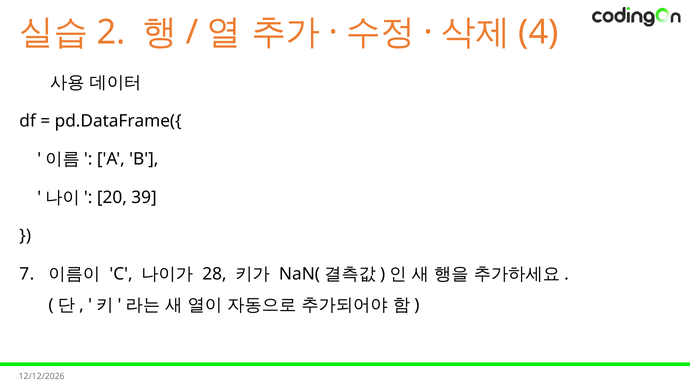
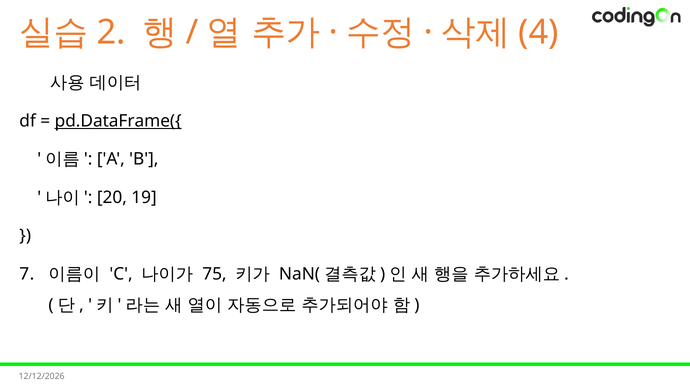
pd.DataFrame({ underline: none -> present
39: 39 -> 19
28: 28 -> 75
